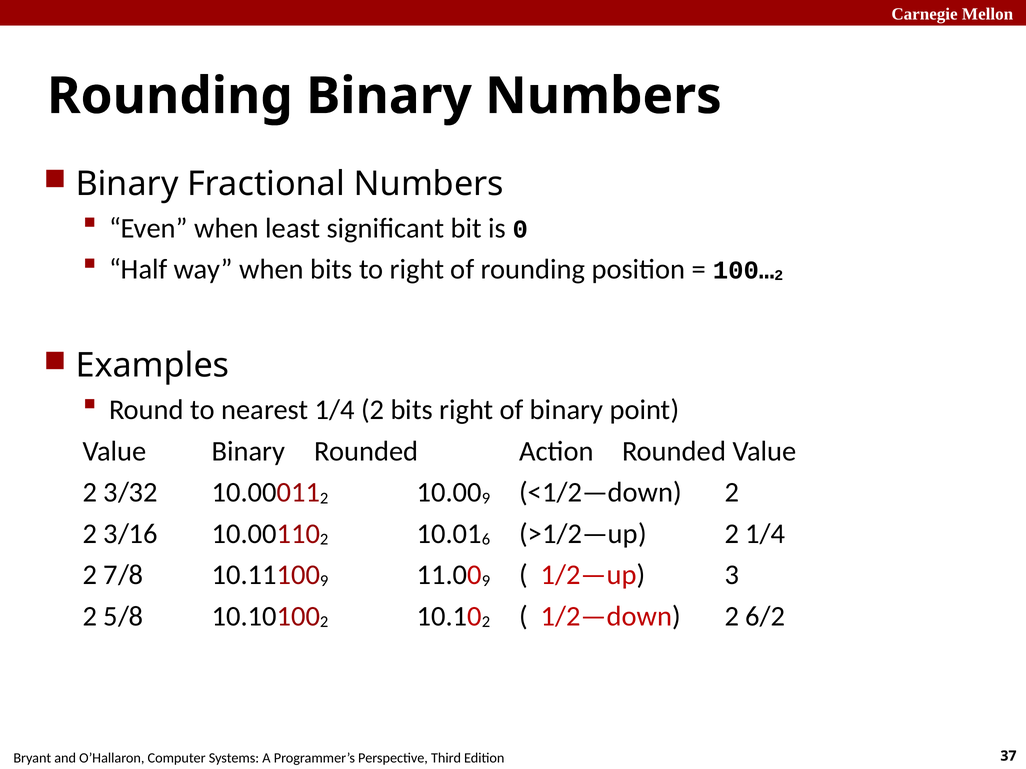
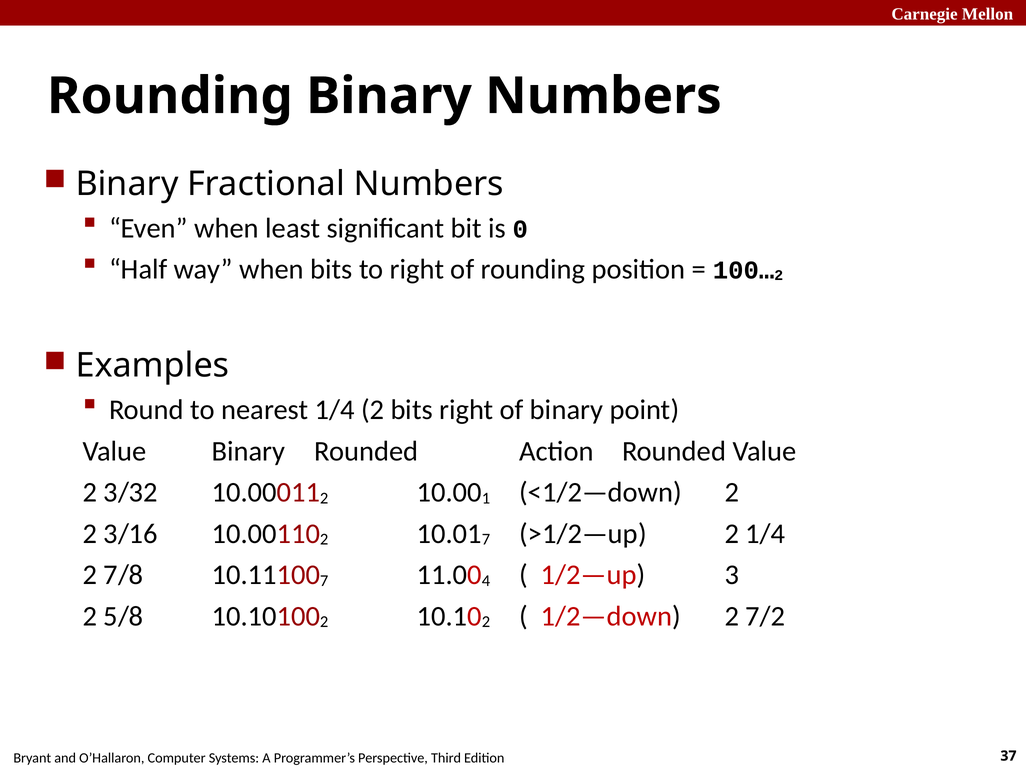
9 at (486, 498): 9 -> 1
6 at (486, 540): 6 -> 7
9 at (324, 581): 9 -> 7
9 at (486, 581): 9 -> 4
6/2: 6/2 -> 7/2
